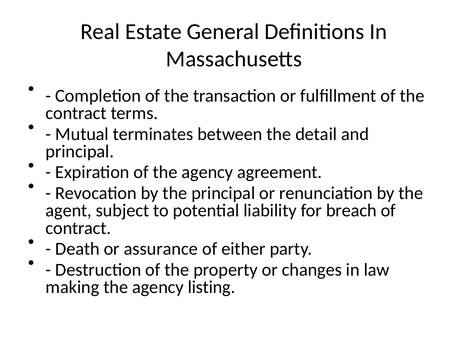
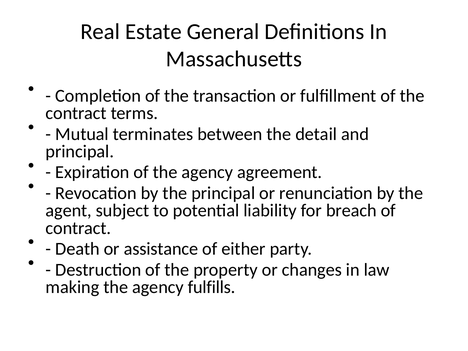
assurance: assurance -> assistance
listing: listing -> fulfills
